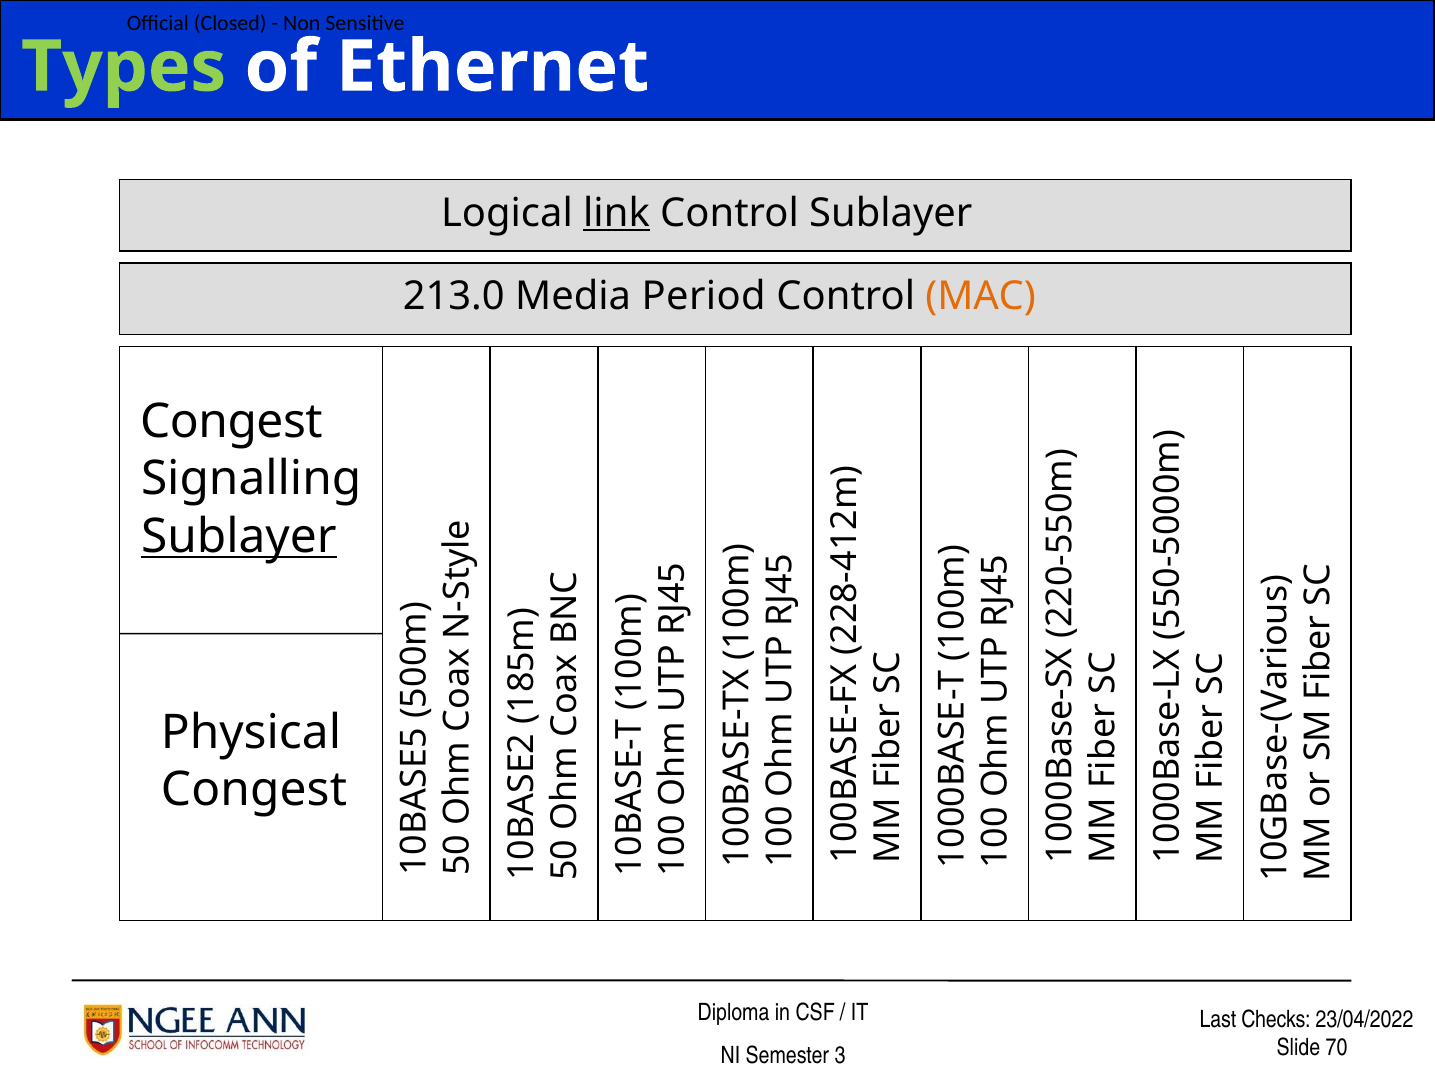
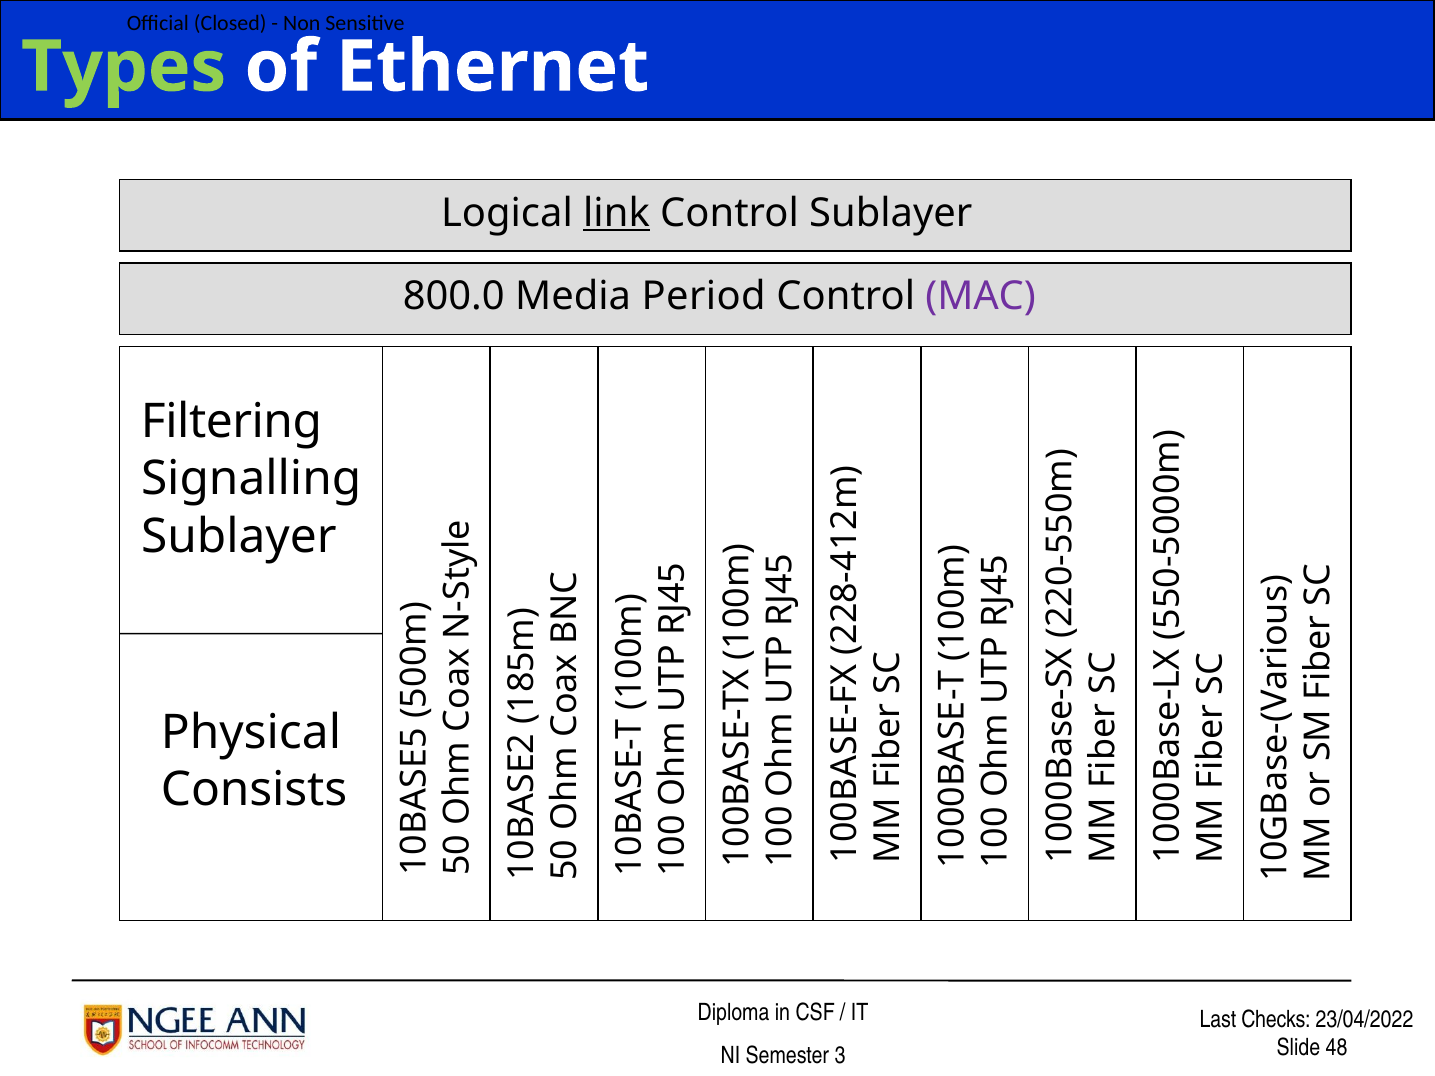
213.0: 213.0 -> 800.0
MAC colour: orange -> purple
Congest at (231, 422): Congest -> Filtering
Sublayer at (239, 537) underline: present -> none
Congest at (254, 790): Congest -> Consists
70: 70 -> 48
